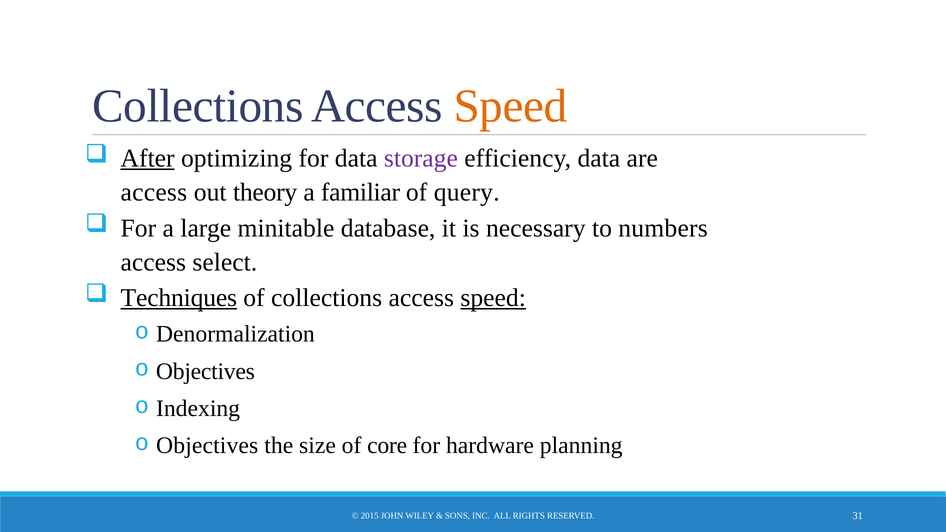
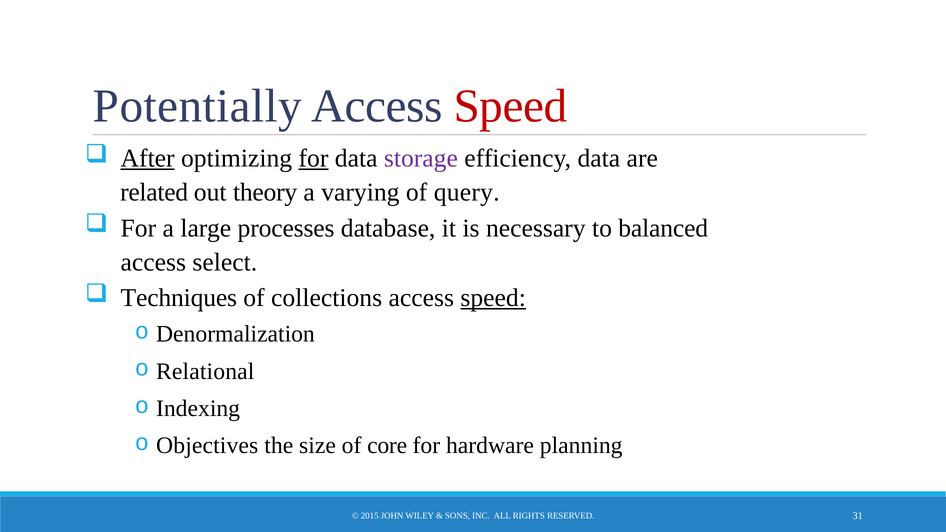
Collections at (198, 106): Collections -> Potentially
Speed at (511, 106) colour: orange -> red
for at (313, 159) underline: none -> present
access at (154, 192): access -> related
familiar: familiar -> varying
minitable: minitable -> processes
numbers: numbers -> balanced
Techniques underline: present -> none
Objectives at (205, 371): Objectives -> Relational
